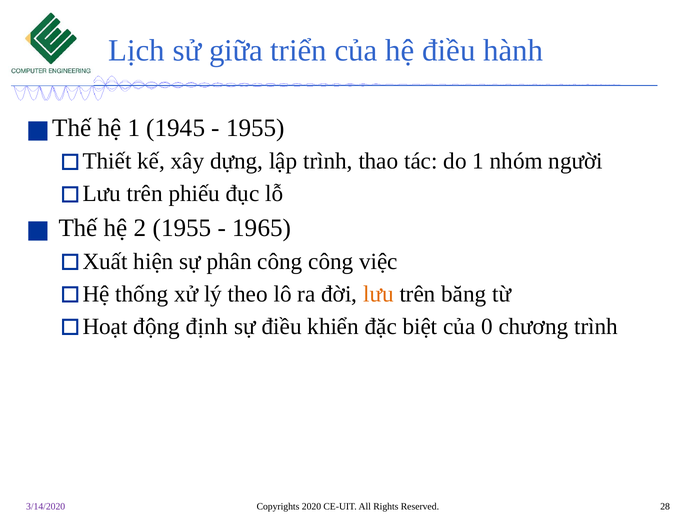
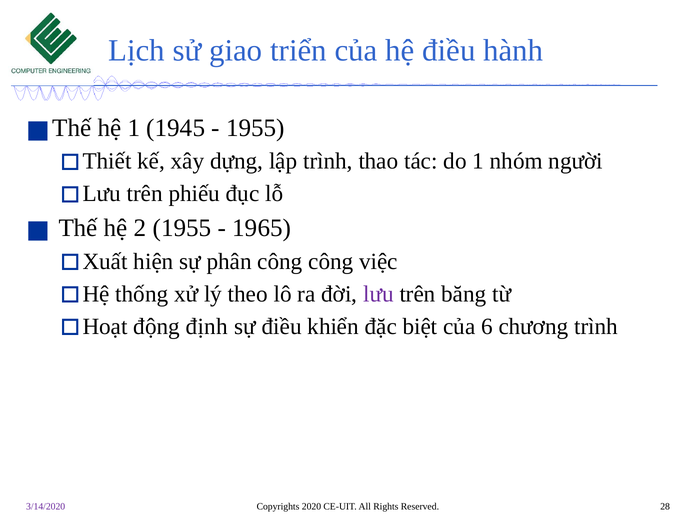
giữa: giữa -> giao
lưu at (378, 294) colour: orange -> purple
0: 0 -> 6
